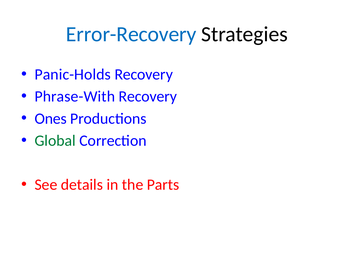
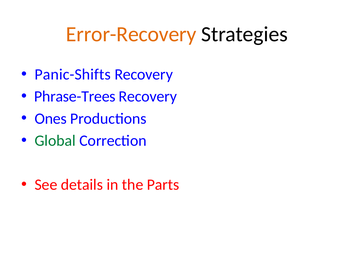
Error-Recovery colour: blue -> orange
Panic-Holds: Panic-Holds -> Panic-Shifts
Phrase-With: Phrase-With -> Phrase-Trees
